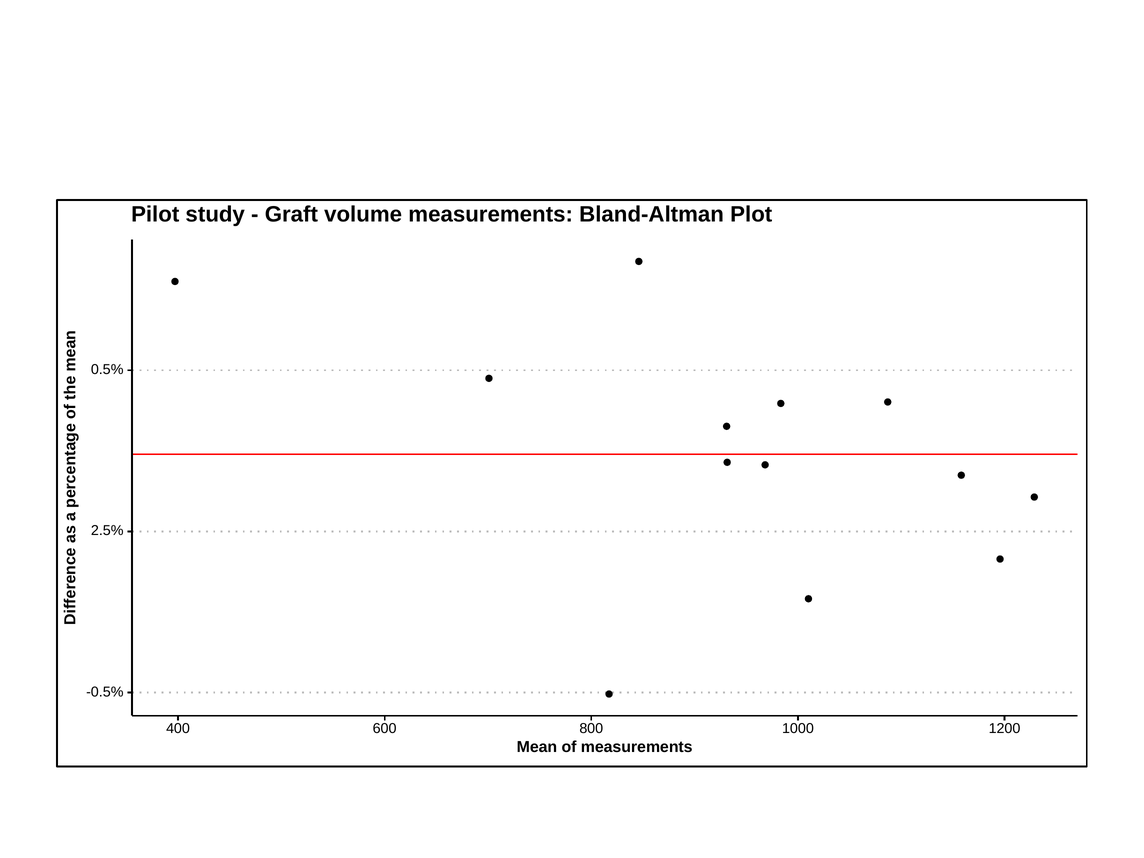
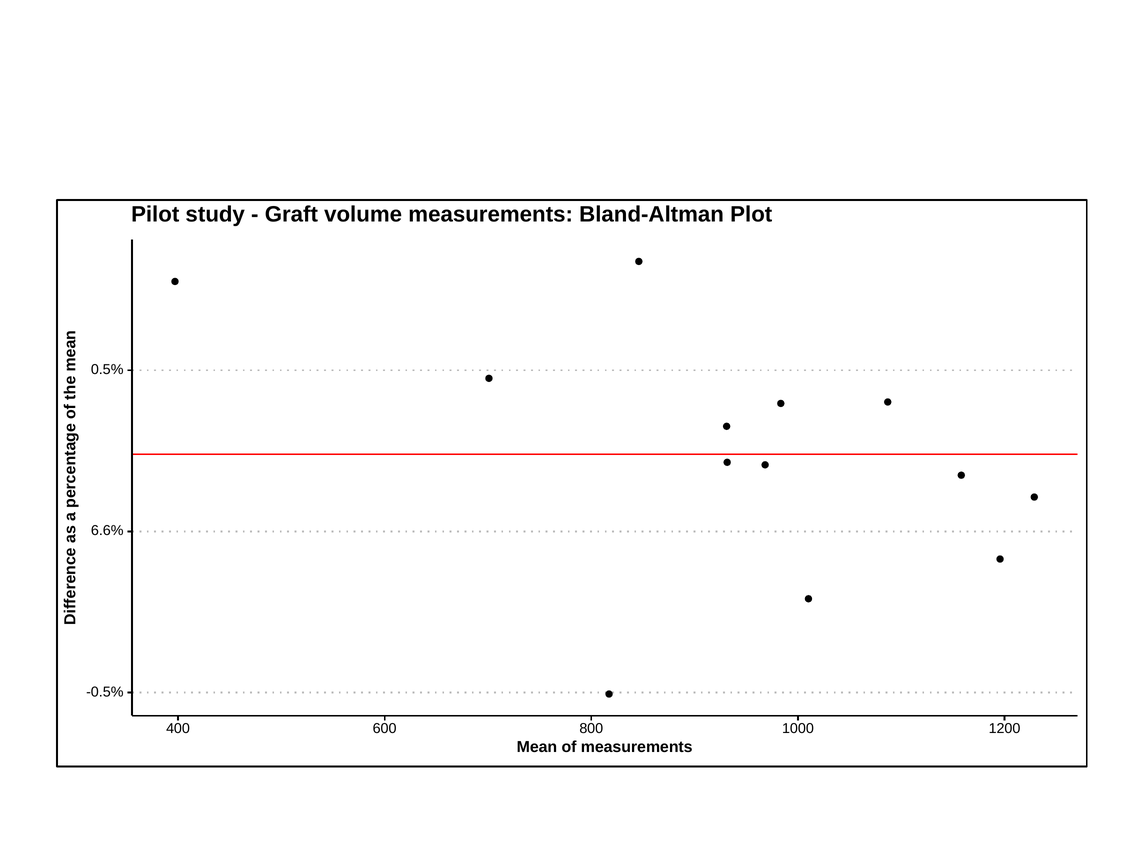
2.5%: 2.5% -> 6.6%
